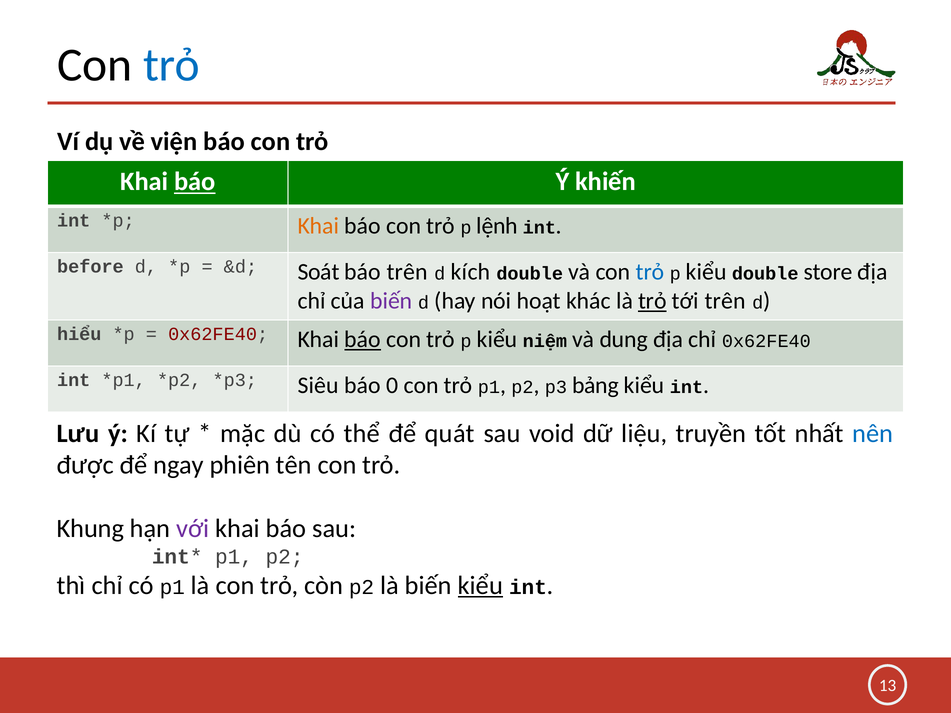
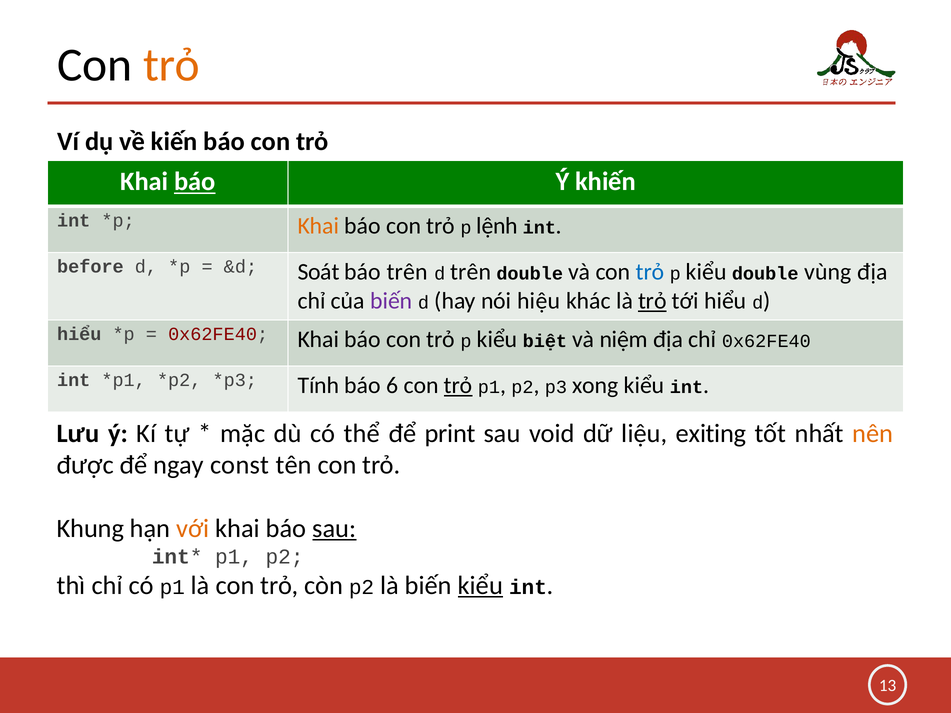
trỏ at (172, 65) colour: blue -> orange
viện: viện -> kiến
d kích: kích -> trên
store: store -> vùng
hoạt: hoạt -> hiệu
tới trên: trên -> hiểu
báo at (363, 340) underline: present -> none
niệm: niệm -> biệt
dung: dung -> niệm
Siêu: Siêu -> Tính
0: 0 -> 6
trỏ at (458, 386) underline: none -> present
bảng: bảng -> xong
quát: quát -> print
truyền: truyền -> exiting
nên colour: blue -> orange
phiên: phiên -> const
với colour: purple -> orange
sau at (334, 529) underline: none -> present
